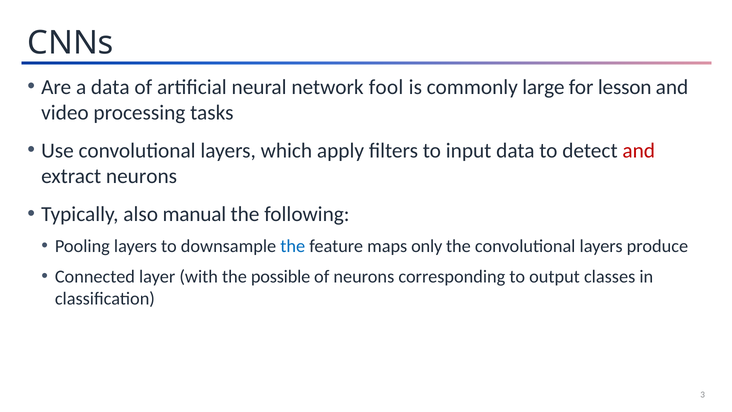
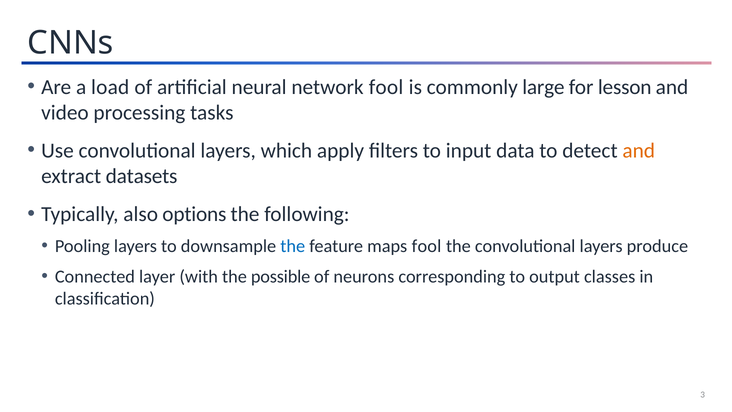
a data: data -> load
and at (639, 151) colour: red -> orange
extract neurons: neurons -> datasets
manual: manual -> options
maps only: only -> fool
